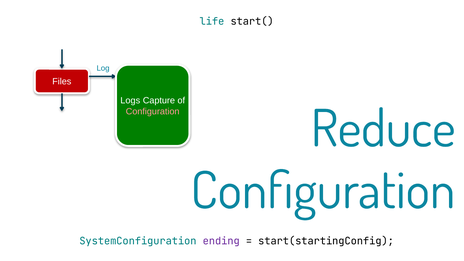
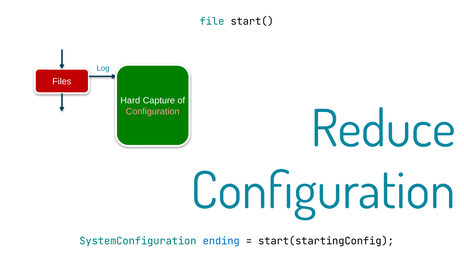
life: life -> file
Logs: Logs -> Hard
ending colour: purple -> blue
